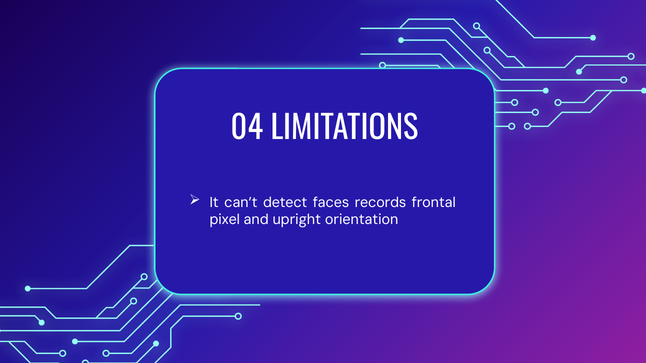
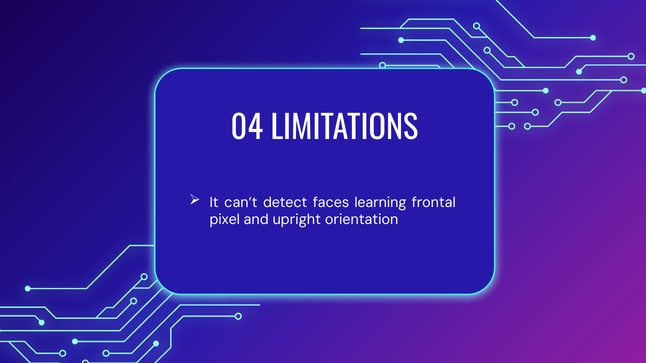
records: records -> learning
